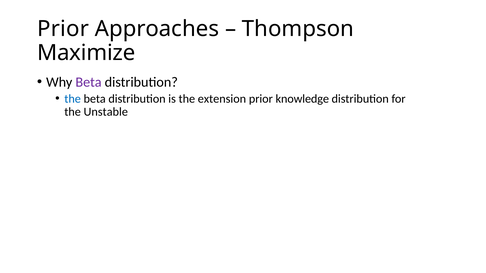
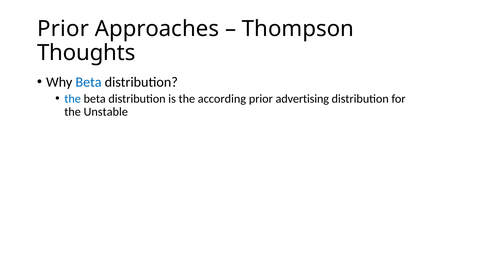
Maximize: Maximize -> Thoughts
Beta at (89, 82) colour: purple -> blue
extension: extension -> according
knowledge: knowledge -> advertising
